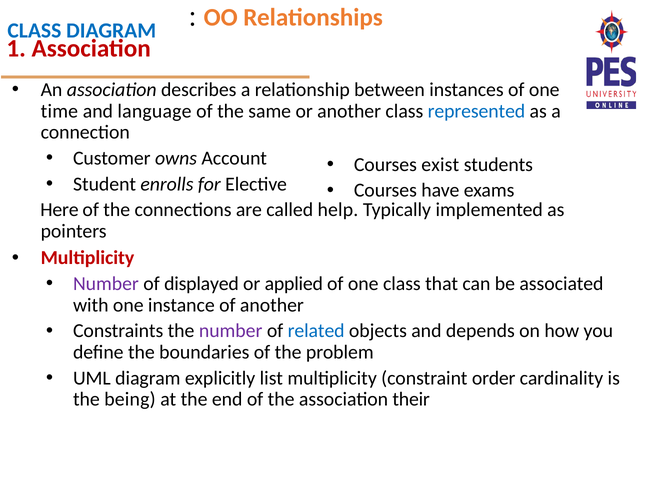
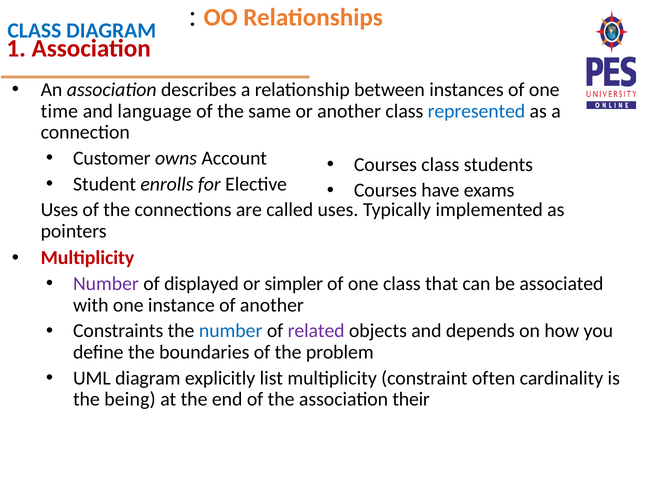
Courses exist: exist -> class
Here at (59, 210): Here -> Uses
called help: help -> uses
applied: applied -> simpler
number at (231, 331) colour: purple -> blue
related colour: blue -> purple
order: order -> often
